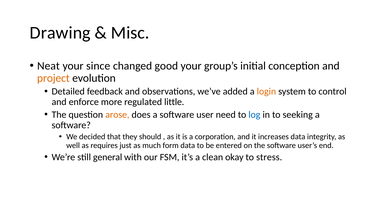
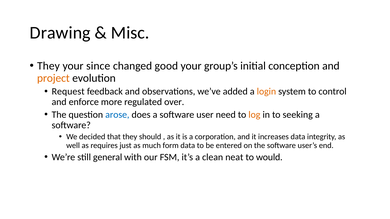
Neat at (48, 66): Neat -> They
Detailed: Detailed -> Request
little: little -> over
arose colour: orange -> blue
log colour: blue -> orange
okay: okay -> neat
stress: stress -> would
